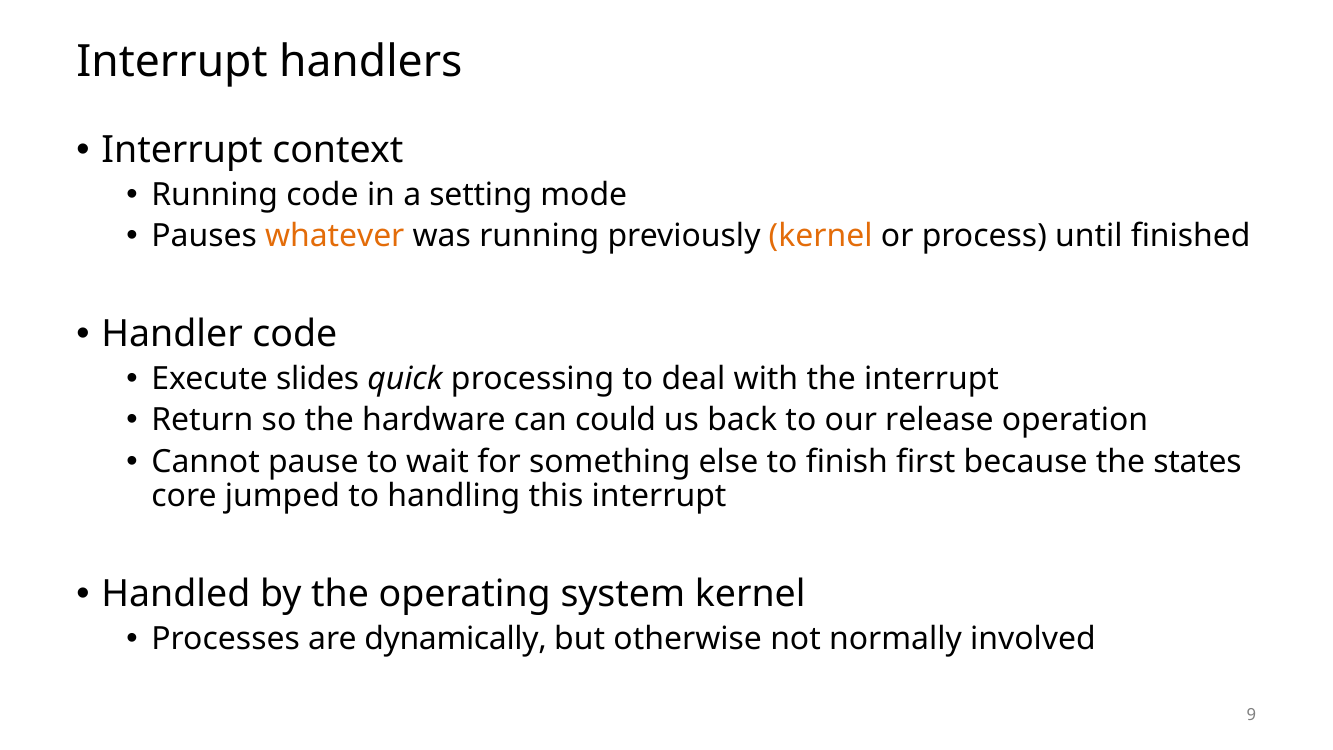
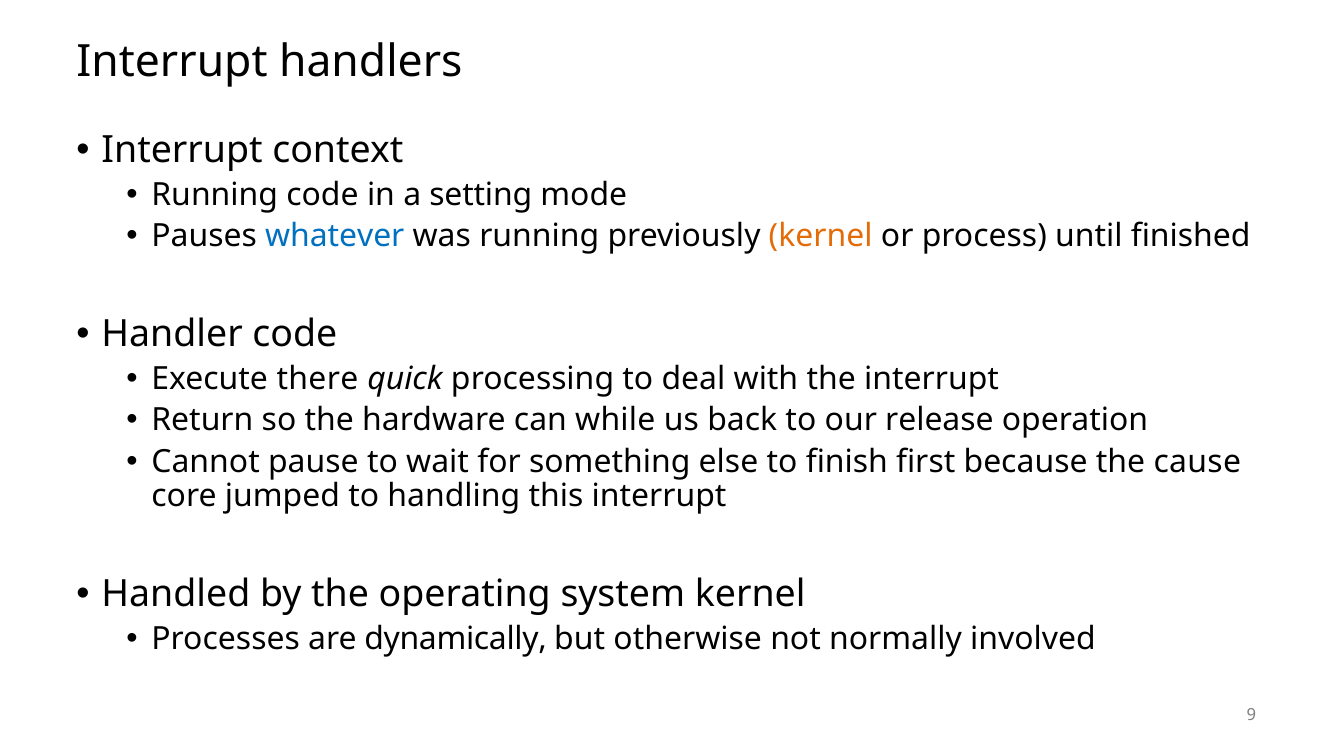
whatever colour: orange -> blue
slides: slides -> there
could: could -> while
states: states -> cause
